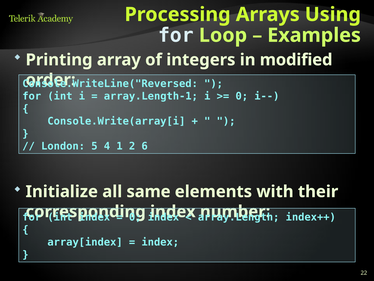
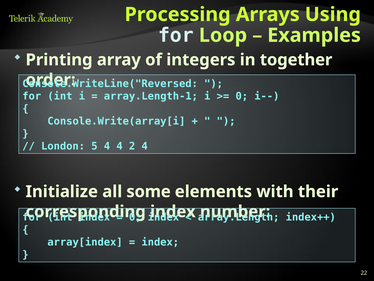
modified: modified -> together
4 1: 1 -> 4
2 6: 6 -> 4
same: same -> some
